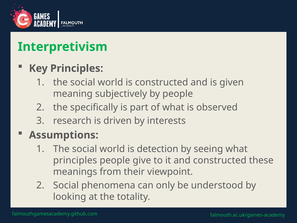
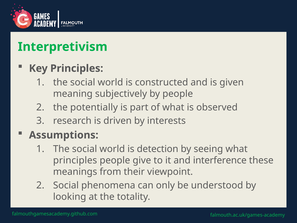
specifically: specifically -> potentially
and constructed: constructed -> interference
